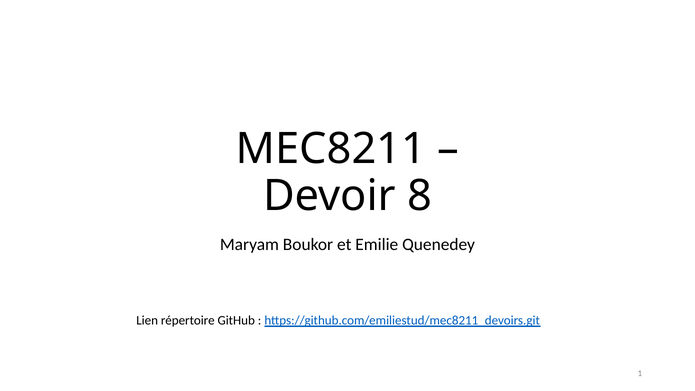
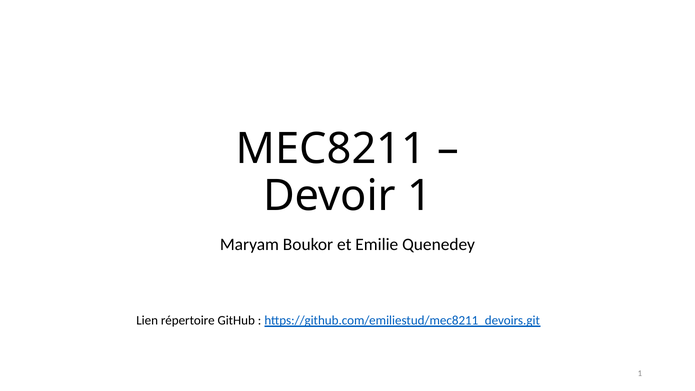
Devoir 8: 8 -> 1
